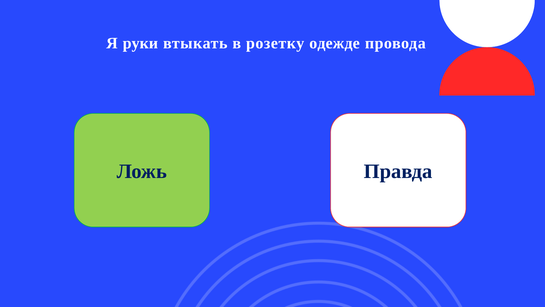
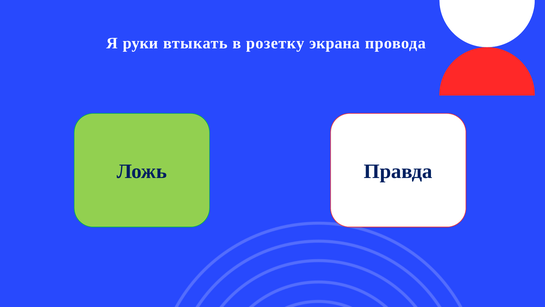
одежде: одежде -> экрана
